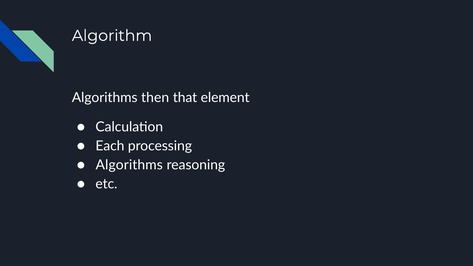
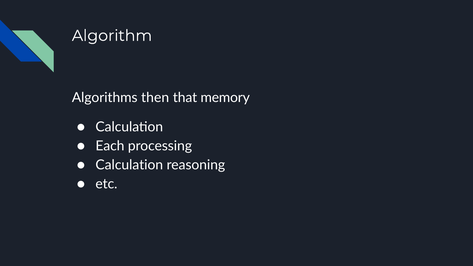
element: element -> memory
Algorithms at (129, 165): Algorithms -> Calculation
